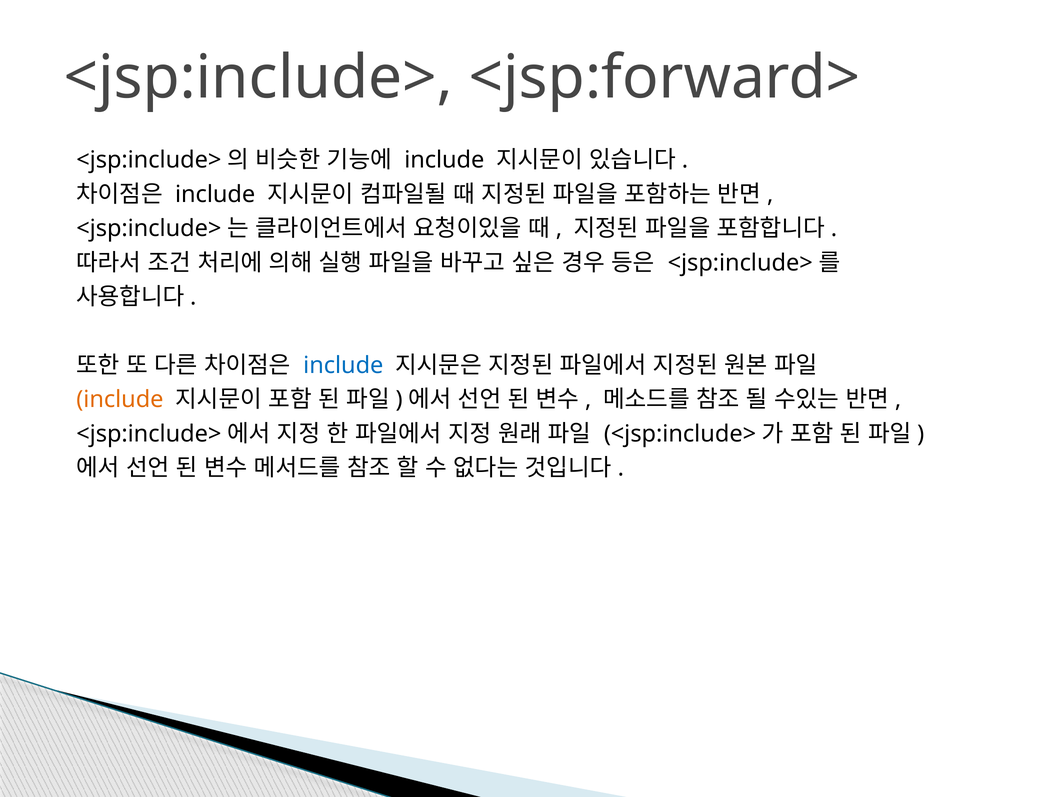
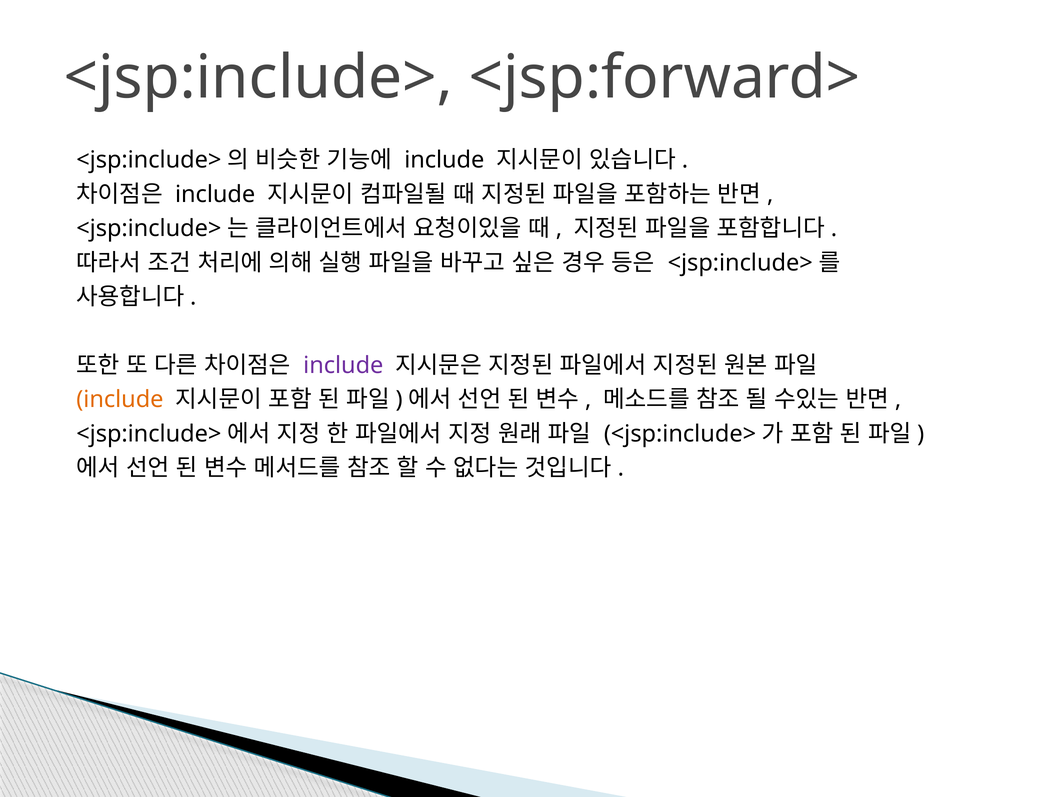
include at (343, 365) colour: blue -> purple
